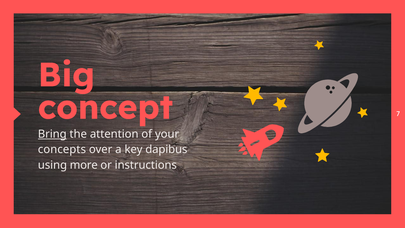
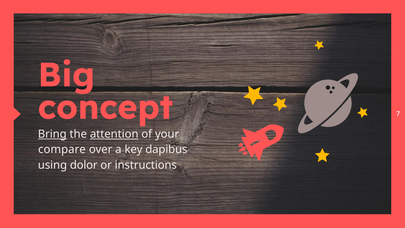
attention underline: none -> present
concepts: concepts -> compare
more: more -> dolor
